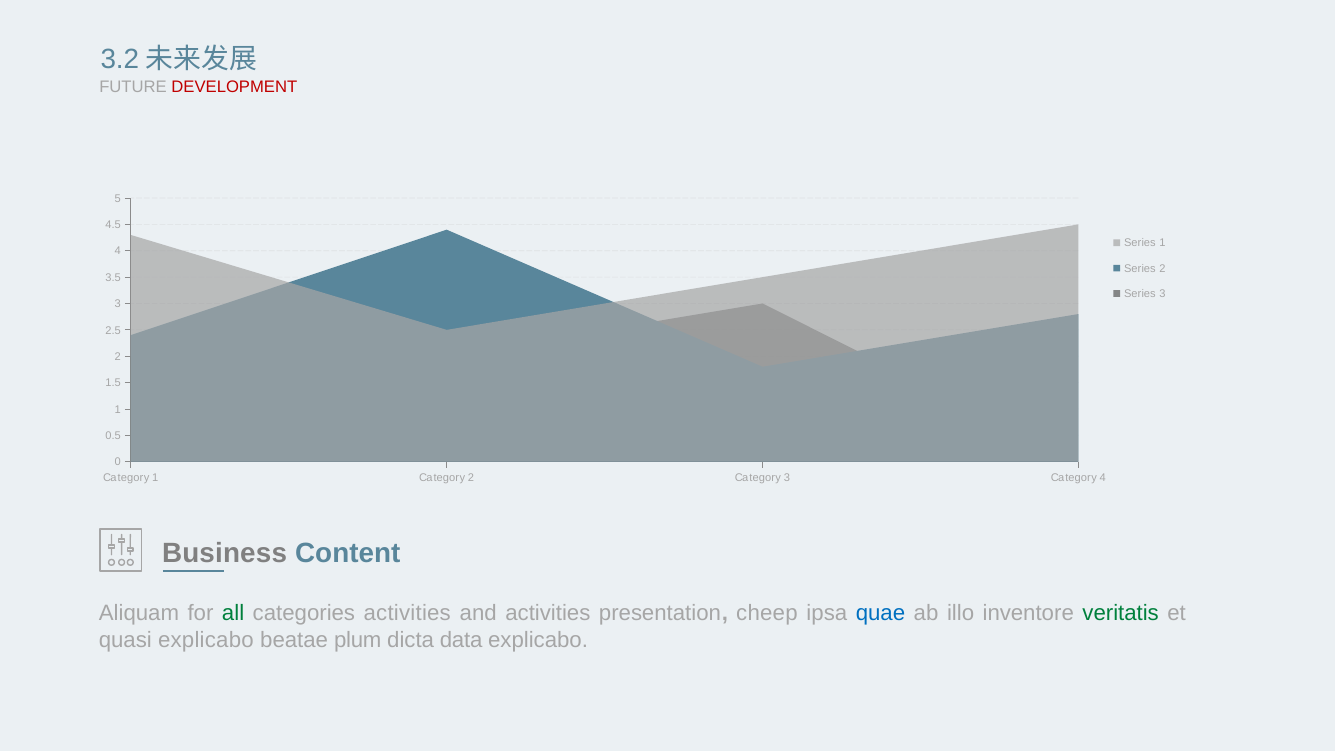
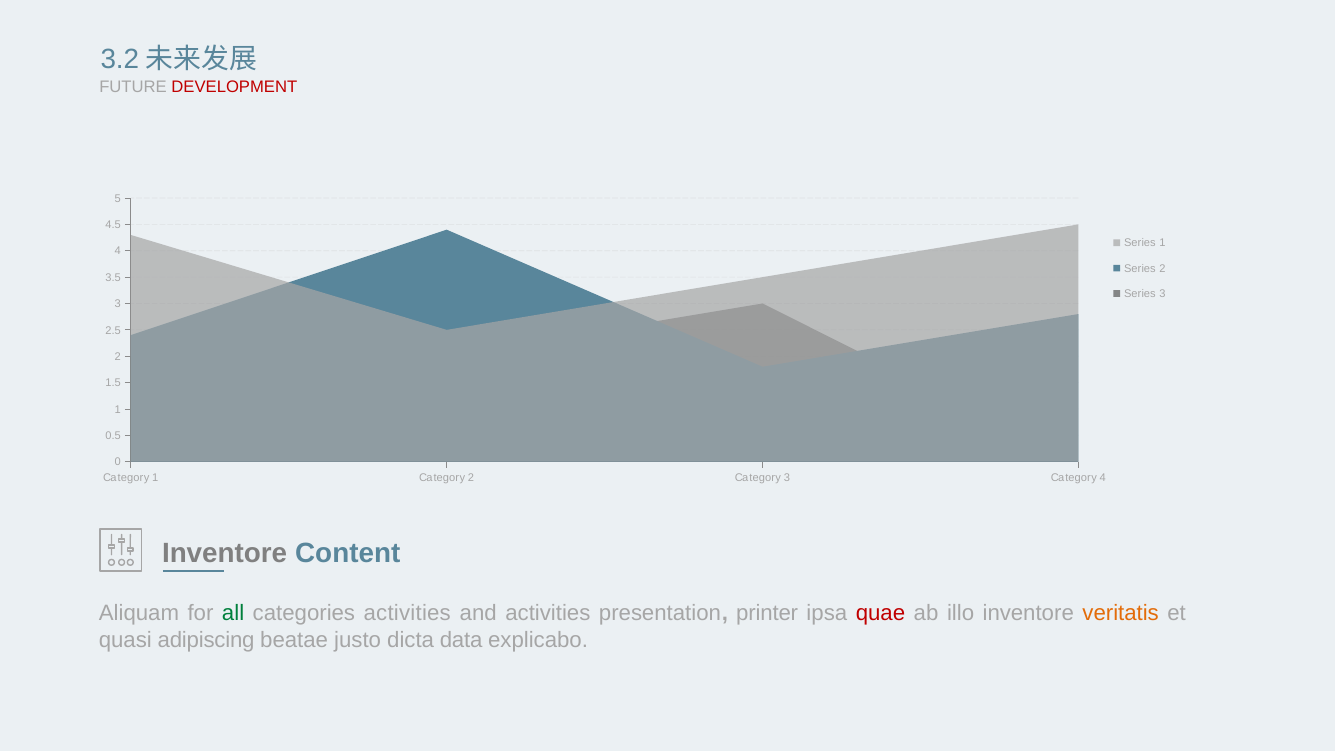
Business at (225, 553): Business -> Inventore
cheep: cheep -> printer
quae colour: blue -> red
veritatis colour: green -> orange
quasi explicabo: explicabo -> adipiscing
plum: plum -> justo
